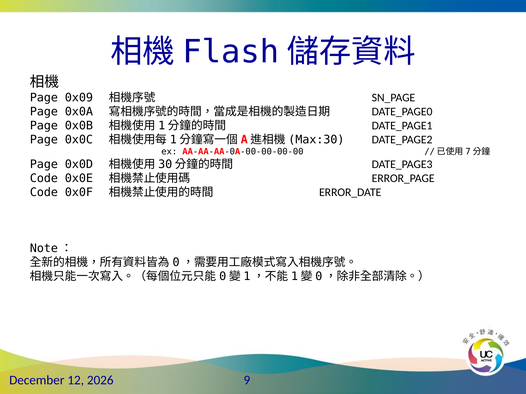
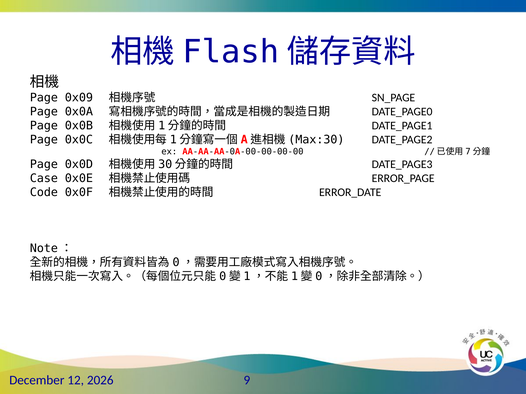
Code at (44, 178): Code -> Case
